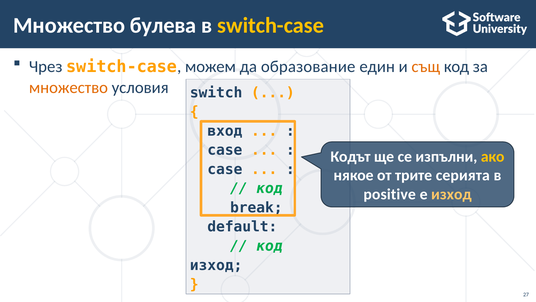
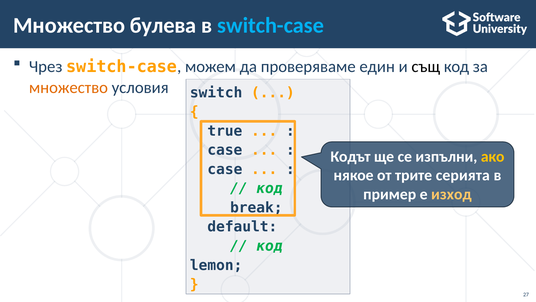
switch-case at (271, 25) colour: yellow -> light blue
образование: образование -> проверяваме
същ colour: orange -> black
вход: вход -> true
positive: positive -> пример
изход at (216, 265): изход -> lemon
